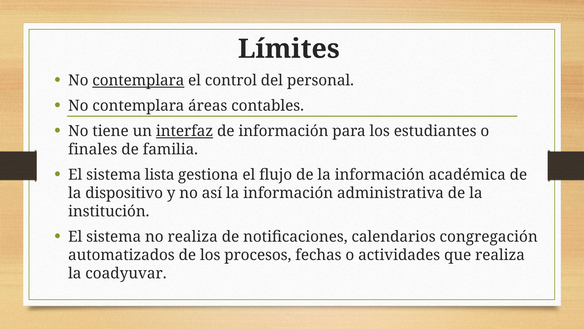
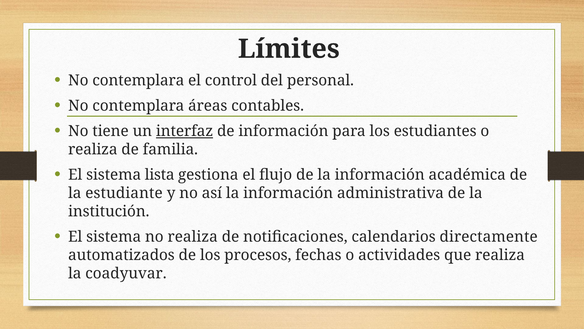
contemplara at (138, 80) underline: present -> none
finales at (93, 149): finales -> realiza
dispositivo: dispositivo -> estudiante
congregación: congregación -> directamente
